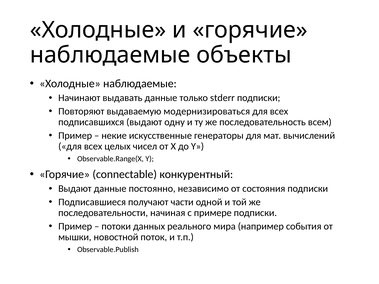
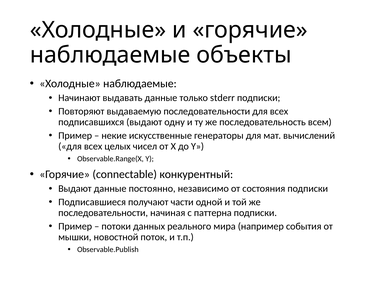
выдаваемую модернизироваться: модернизироваться -> последовательности
примере: примере -> паттерна
